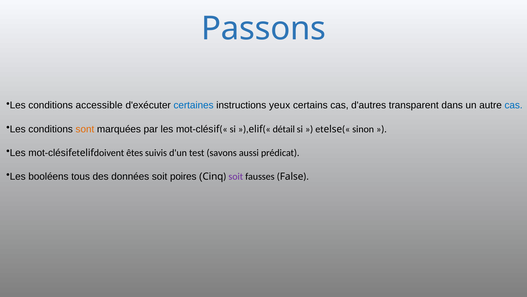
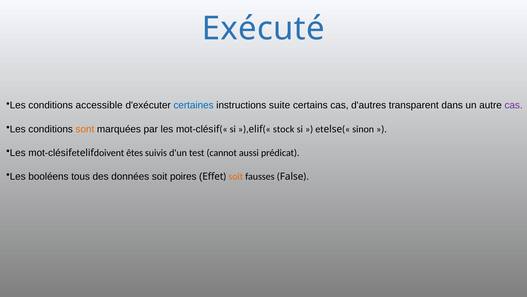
Passons: Passons -> Exécuté
yeux: yeux -> suite
cas at (514, 105) colour: blue -> purple
détail: détail -> stock
savons: savons -> cannot
Cinq: Cinq -> Effet
soit at (236, 176) colour: purple -> orange
